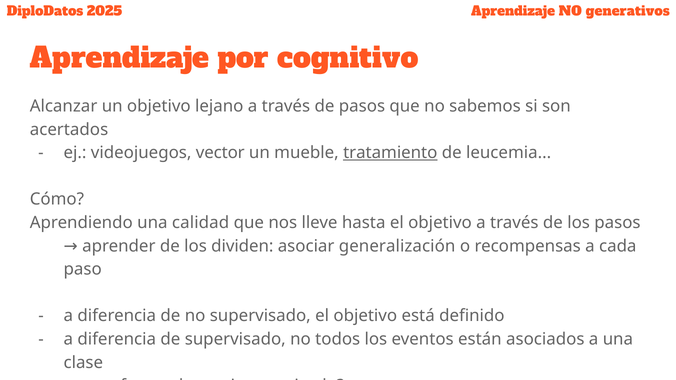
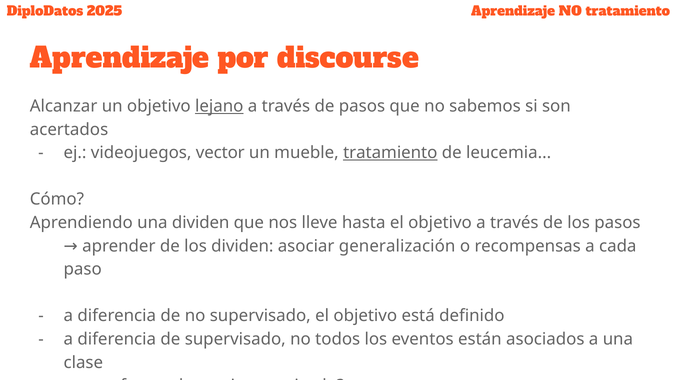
NO generativos: generativos -> tratamiento
cognitivo: cognitivo -> discourse
lejano underline: none -> present
una calidad: calidad -> dividen
